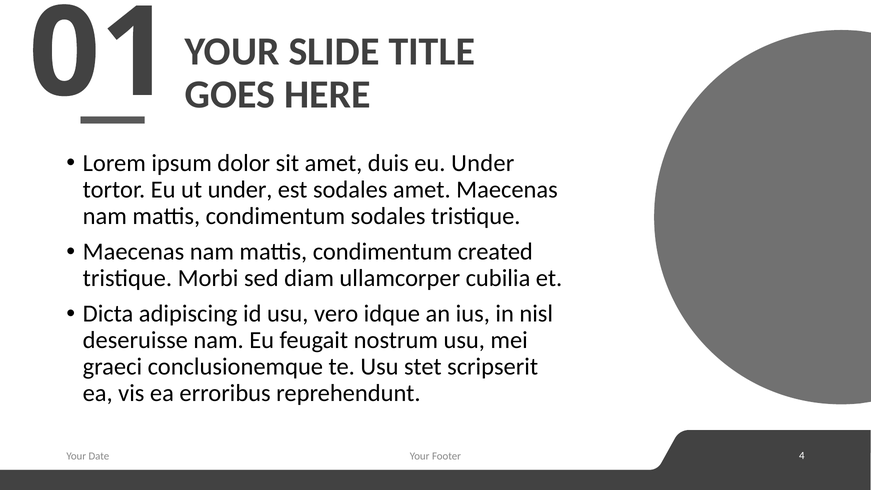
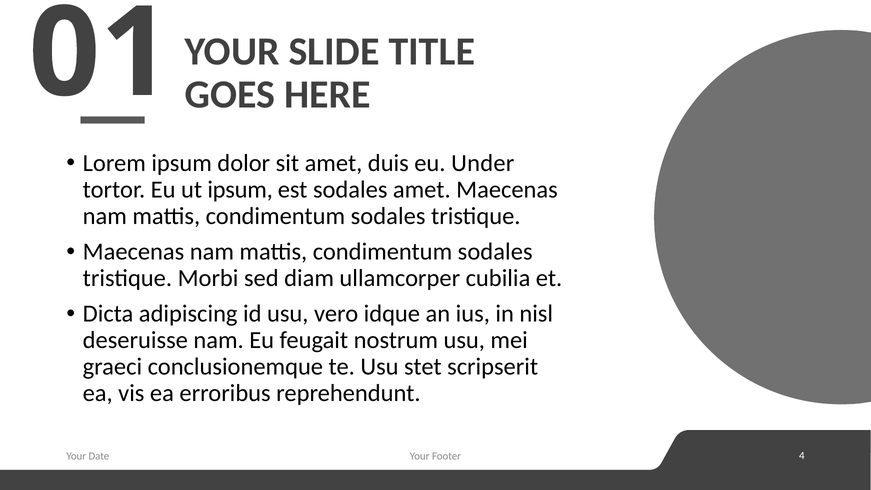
ut under: under -> ipsum
created at (495, 252): created -> sodales
